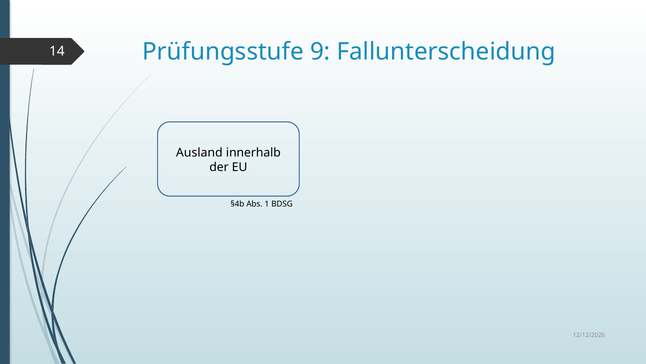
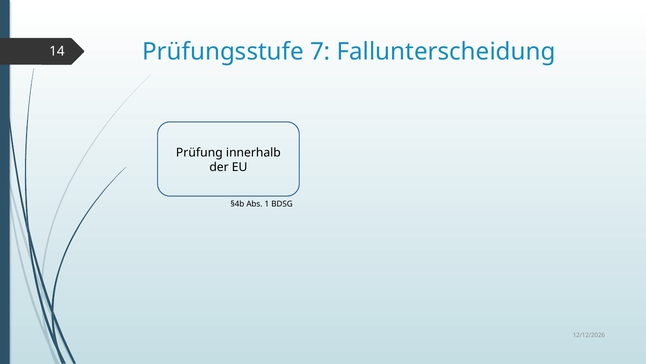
9: 9 -> 7
Ausland: Ausland -> Prüfung
